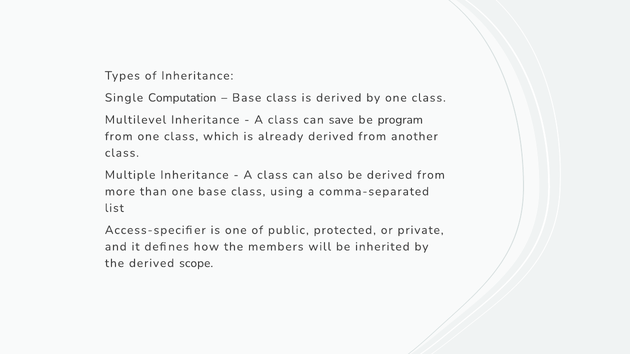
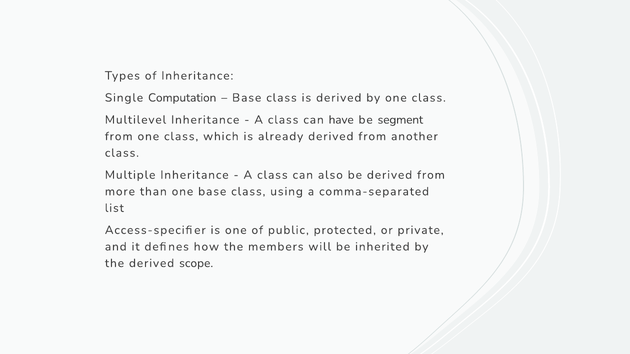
save: save -> have
program: program -> segment
